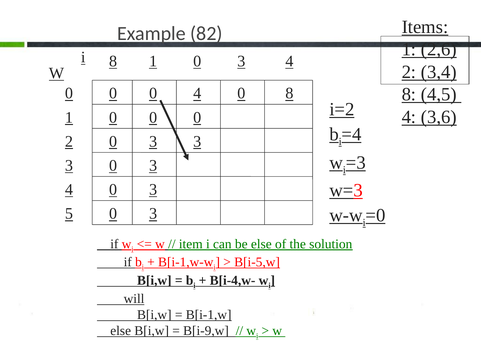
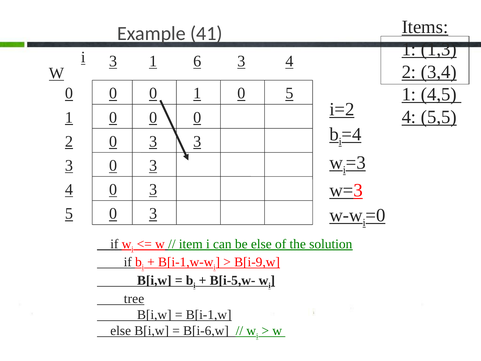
82: 82 -> 41
2,6: 2,6 -> 1,3
i 8: 8 -> 3
1 0: 0 -> 6
8 at (409, 94): 8 -> 1
4 at (197, 93): 4 -> 1
0 8: 8 -> 5
3,6: 3,6 -> 5,5
B[i-5,w: B[i-5,w -> B[i-9,w
B[i-4,w-: B[i-4,w- -> B[i-5,w-
will: will -> tree
B[i-9,w: B[i-9,w -> B[i-6,w
